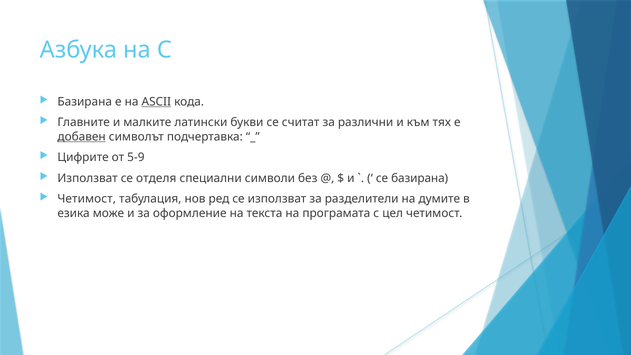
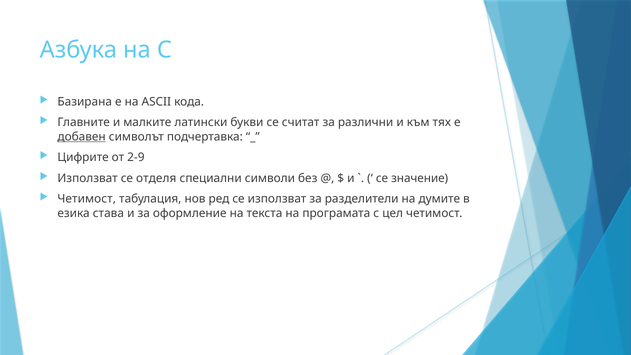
ASCII underline: present -> none
5-9: 5-9 -> 2-9
се базирана: базирана -> значение
може: може -> става
